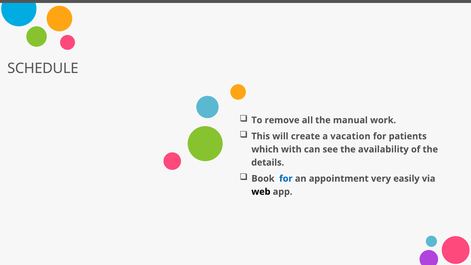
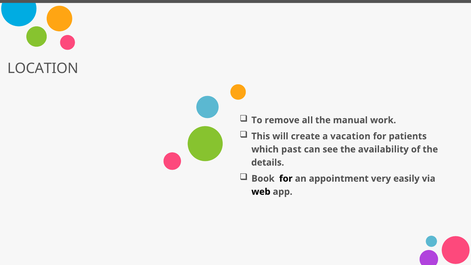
SCHEDULE: SCHEDULE -> LOCATION
with: with -> past
for at (286, 179) colour: blue -> black
